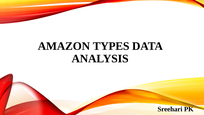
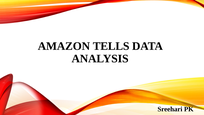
TYPES: TYPES -> TELLS
